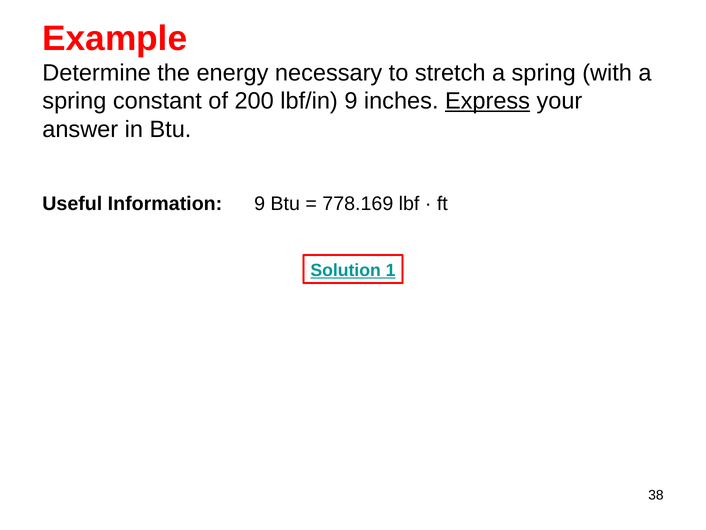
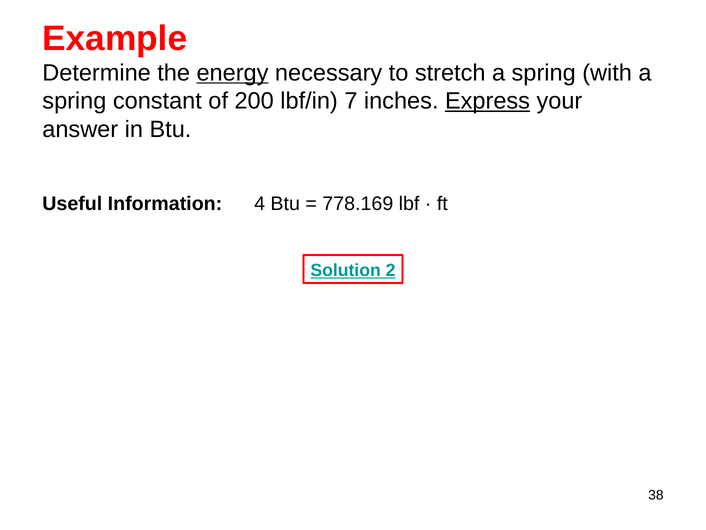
energy underline: none -> present
lbf/in 9: 9 -> 7
Information 9: 9 -> 4
1: 1 -> 2
